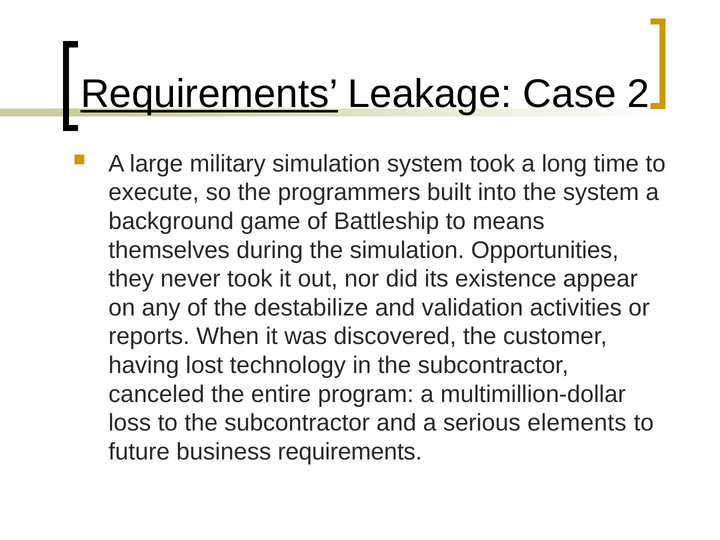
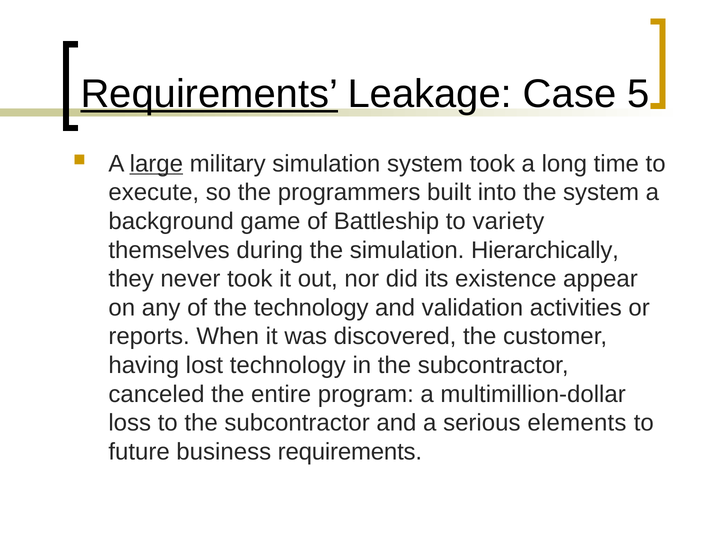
2: 2 -> 5
large underline: none -> present
means: means -> variety
Opportunities: Opportunities -> Hierarchically
the destabilize: destabilize -> technology
